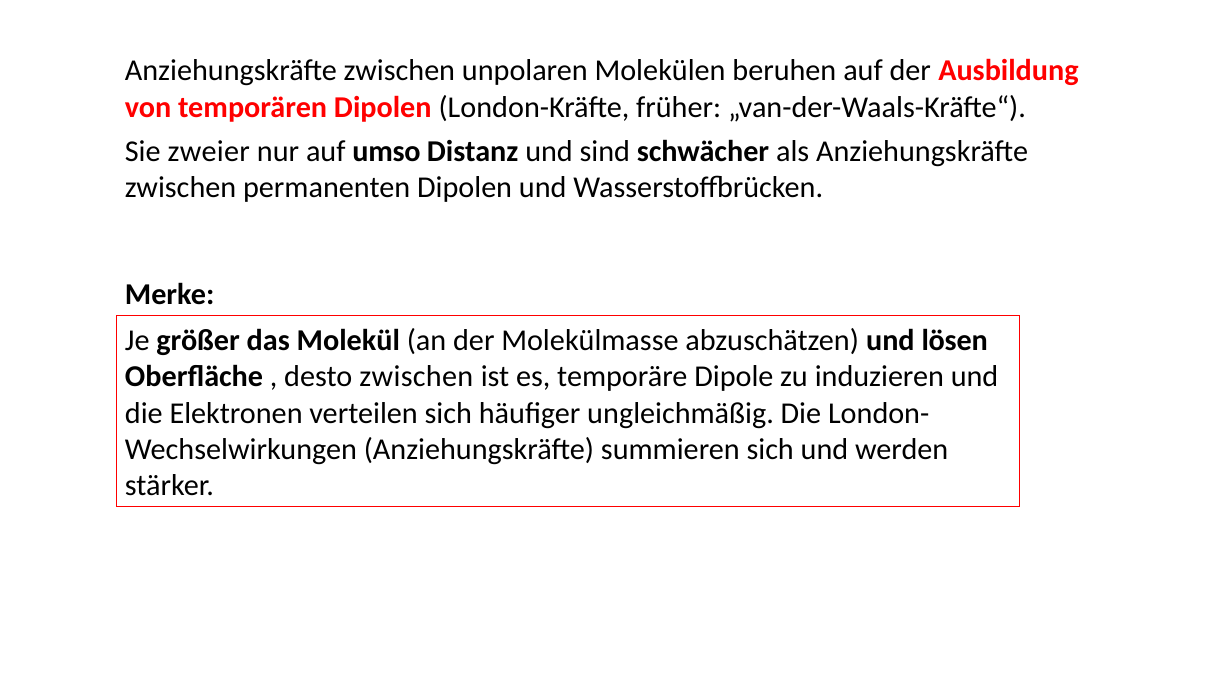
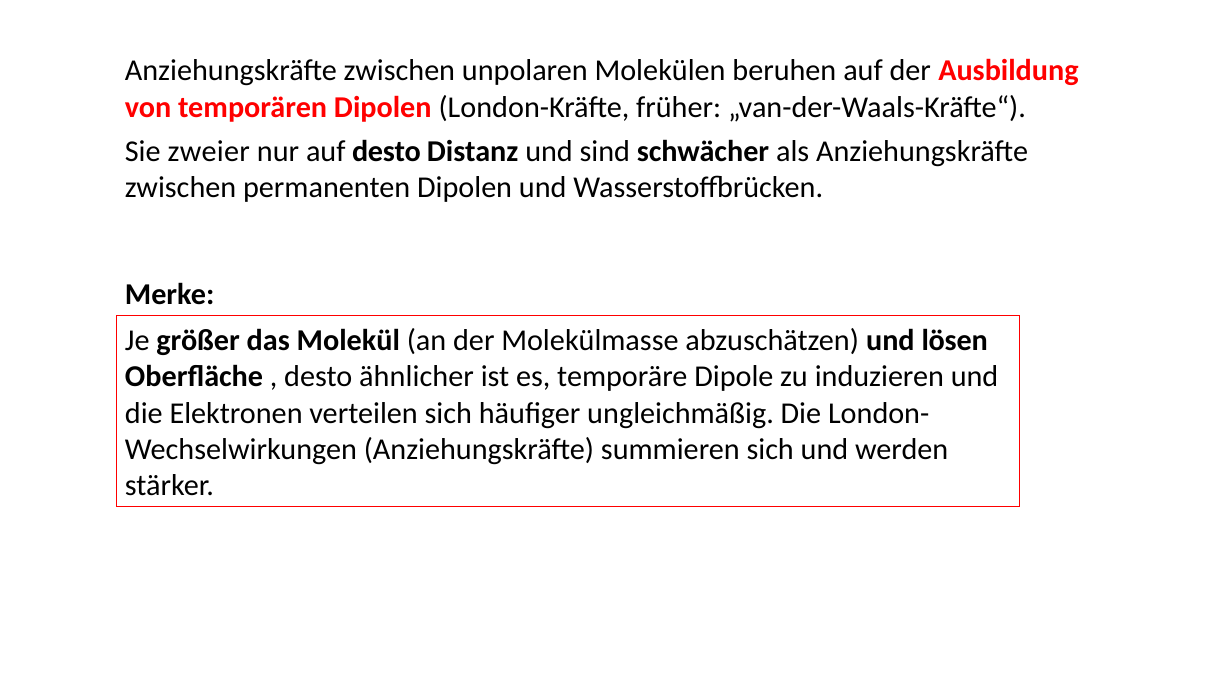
auf umso: umso -> desto
desto zwischen: zwischen -> ähnlicher
